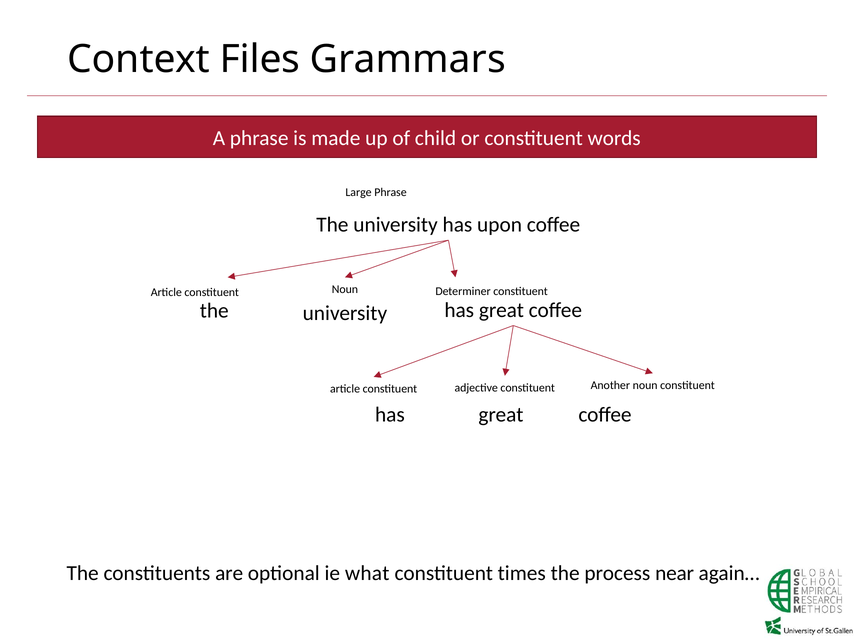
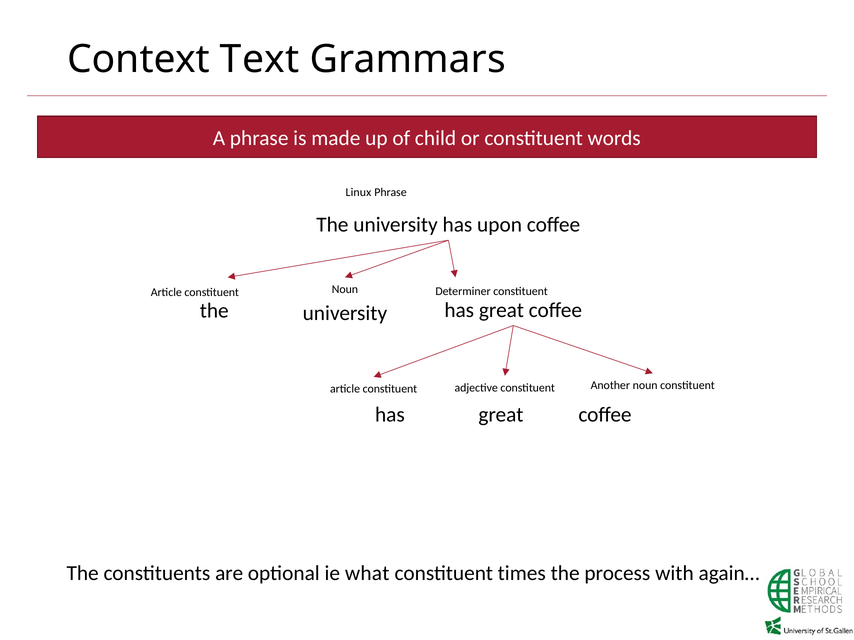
Files: Files -> Text
Large: Large -> Linux
near: near -> with
